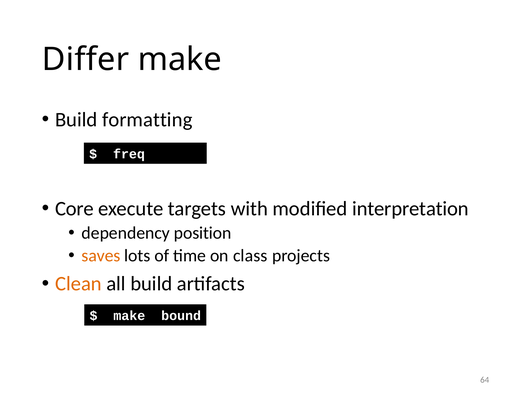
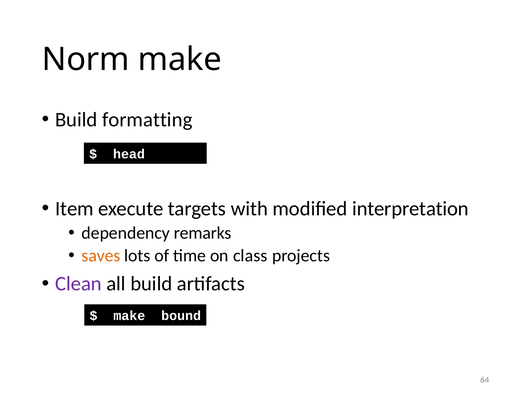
Differ: Differ -> Norm
freq: freq -> head
Core: Core -> Item
position: position -> remarks
Clean colour: orange -> purple
